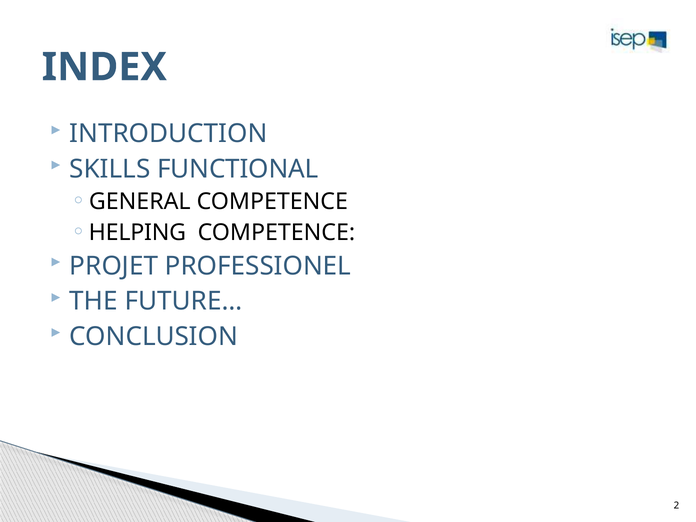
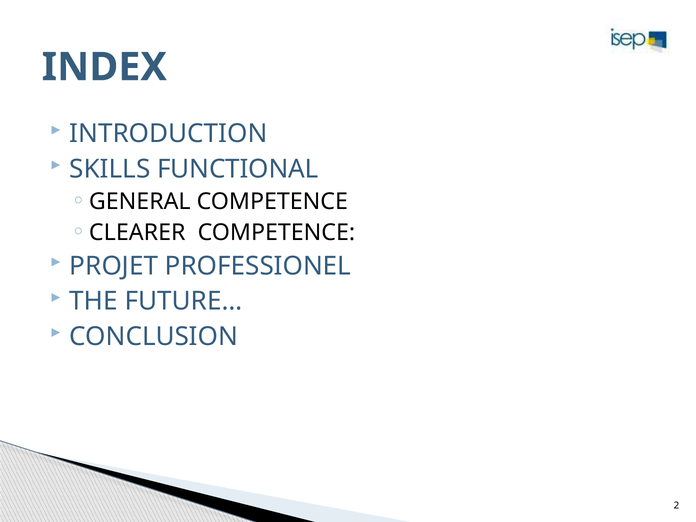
HELPING: HELPING -> CLEARER
